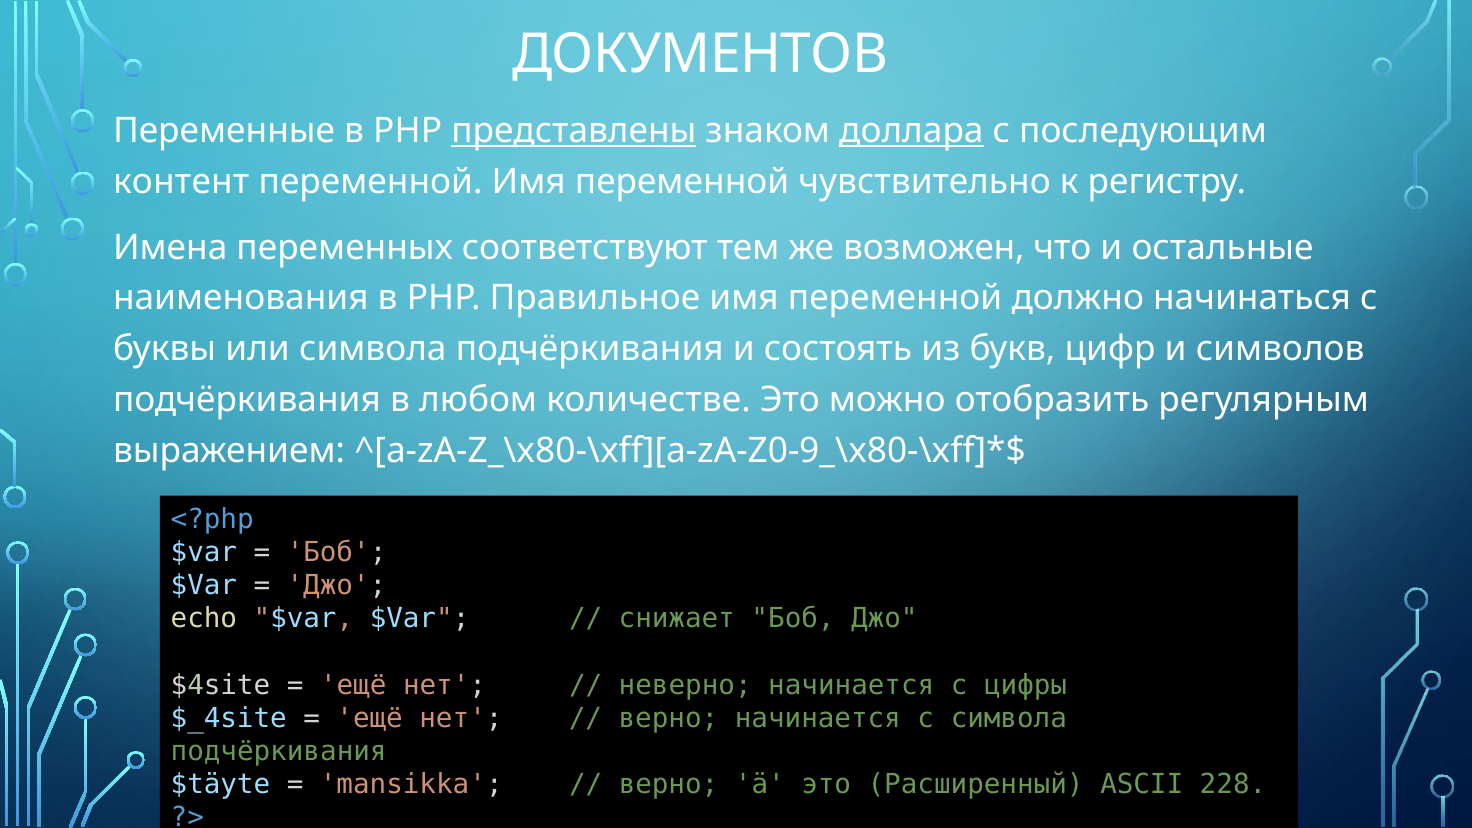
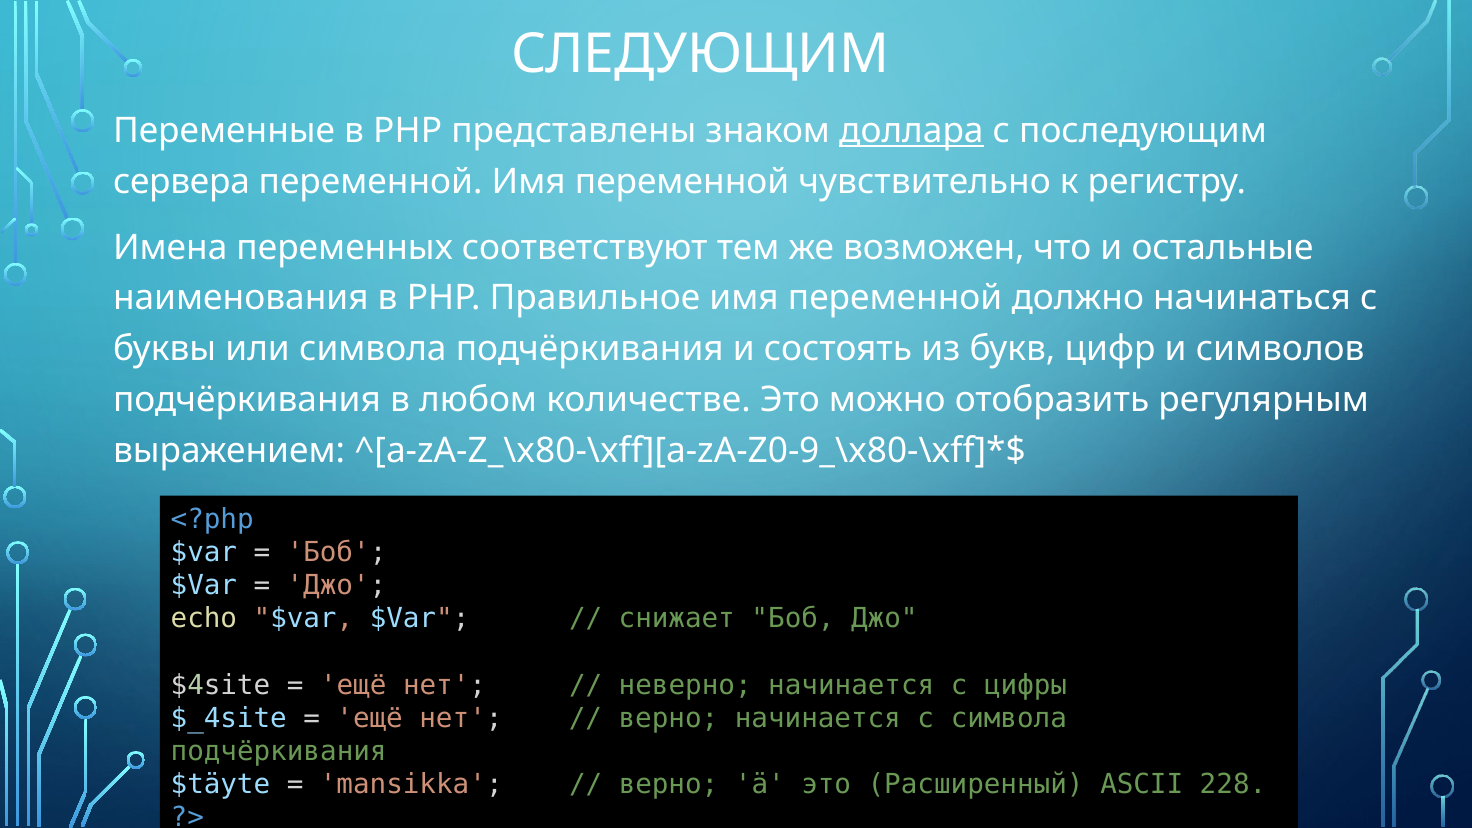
ДОКУМЕНТОВ: ДОКУМЕНТОВ -> СЛЕДУЮЩИМ
представлены underline: present -> none
контент: контент -> сервера
